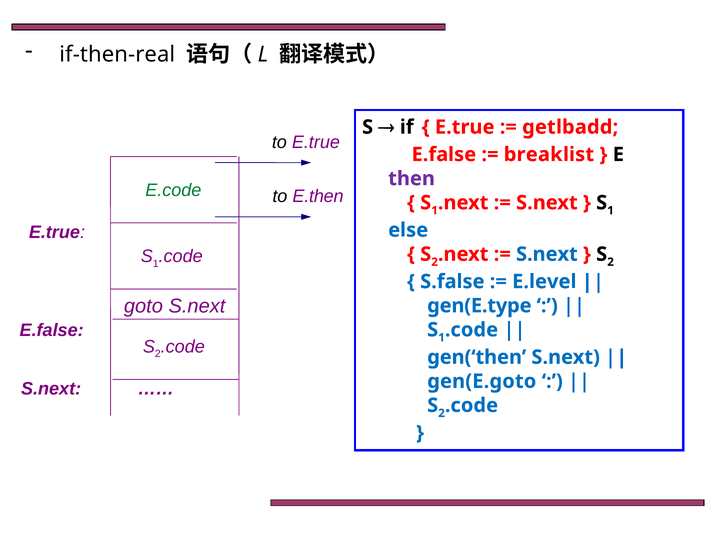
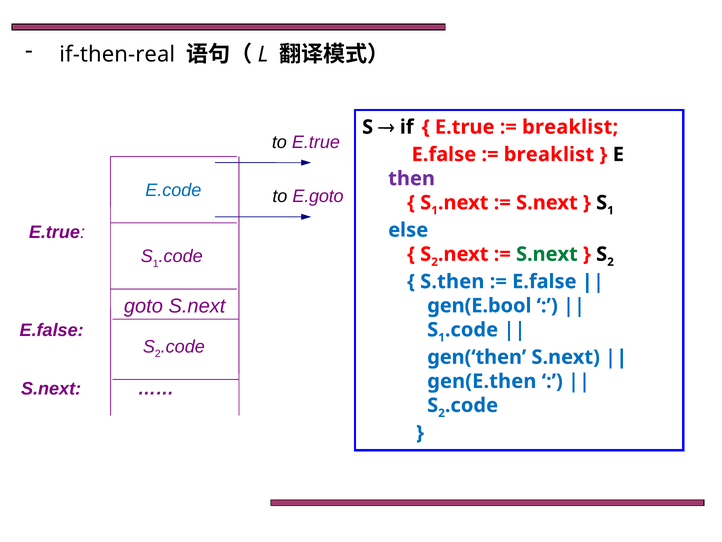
getlbadd at (570, 127): getlbadd -> breaklist
E.code colour: green -> blue
E.then: E.then -> E.goto
S.next at (547, 254) colour: blue -> green
S.false: S.false -> S.then
E.level at (544, 281): E.level -> E.false
gen(E.type: gen(E.type -> gen(E.bool
gen(E.goto: gen(E.goto -> gen(E.then
